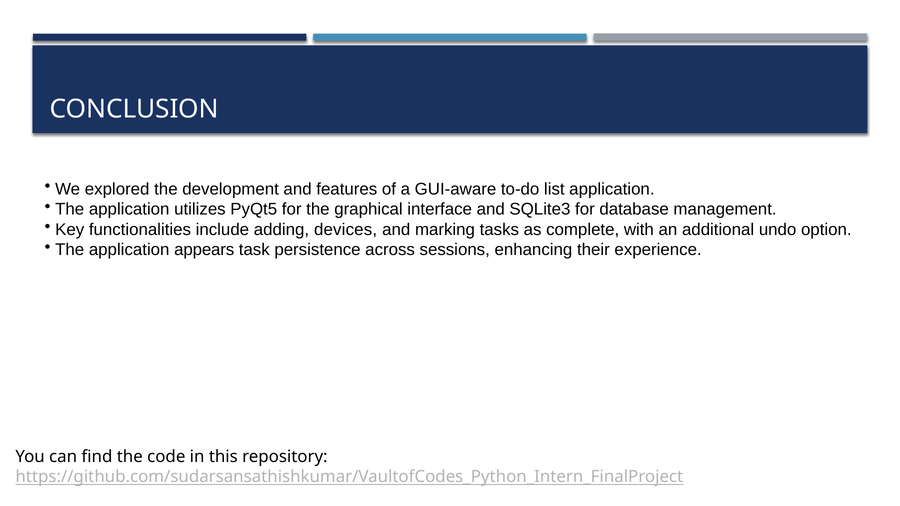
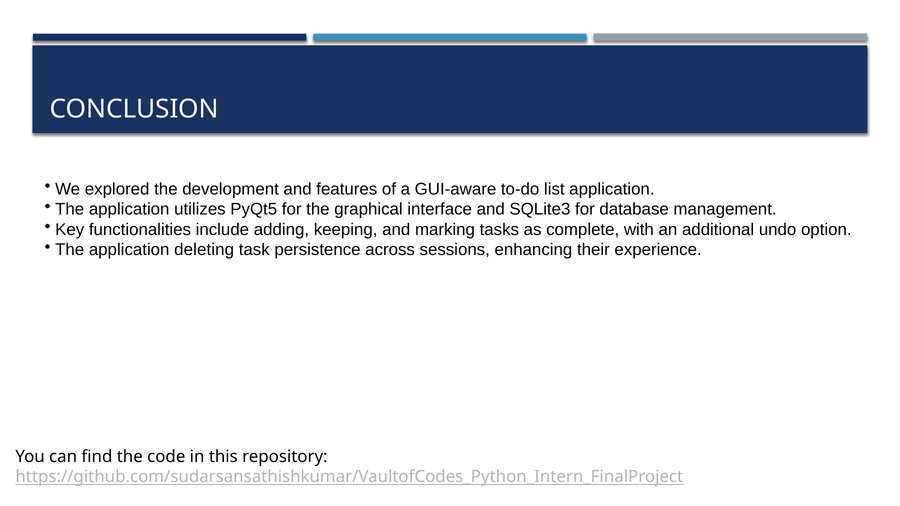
devices: devices -> keeping
appears: appears -> deleting
